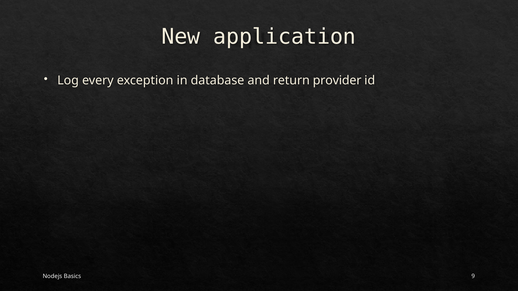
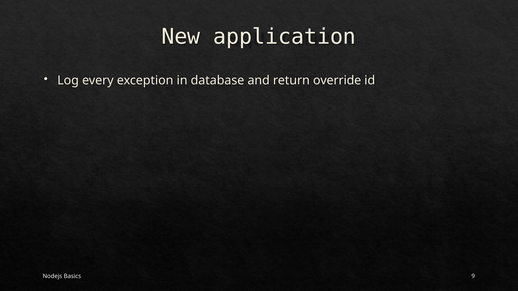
provider: provider -> override
